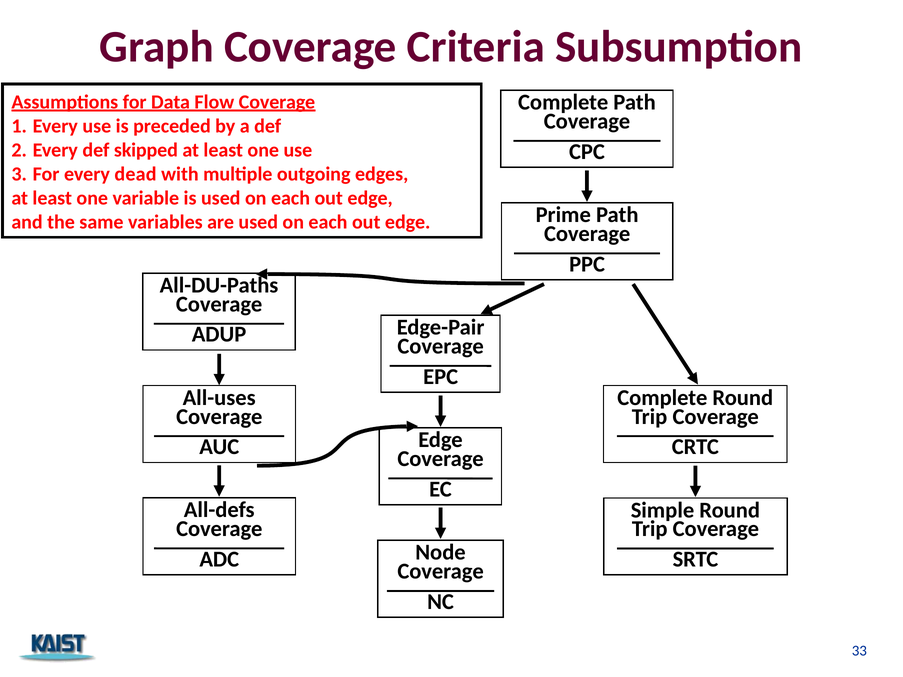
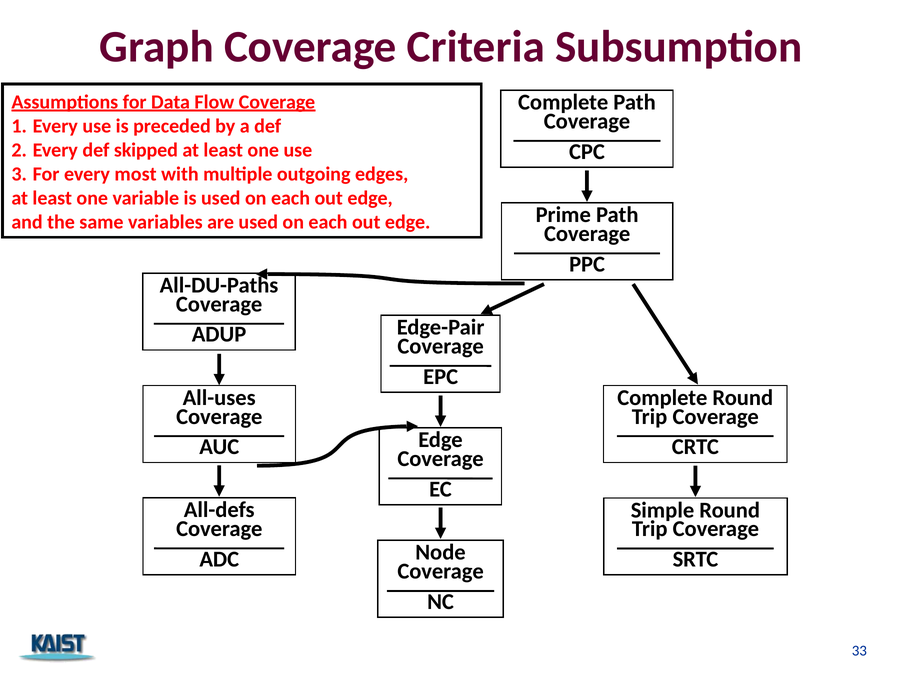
dead: dead -> most
